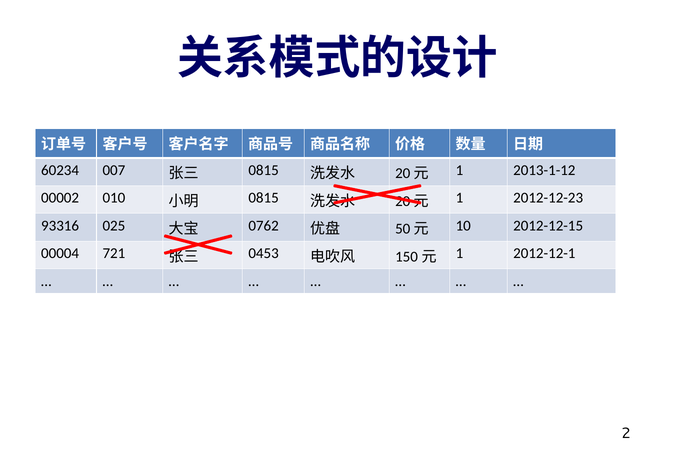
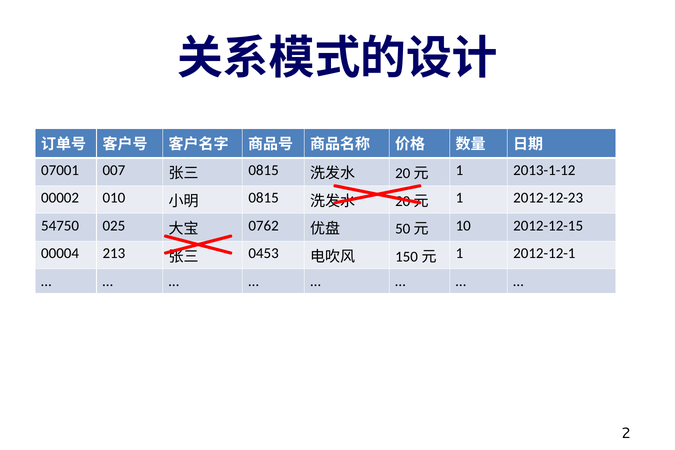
60234: 60234 -> 07001
93316: 93316 -> 54750
721: 721 -> 213
